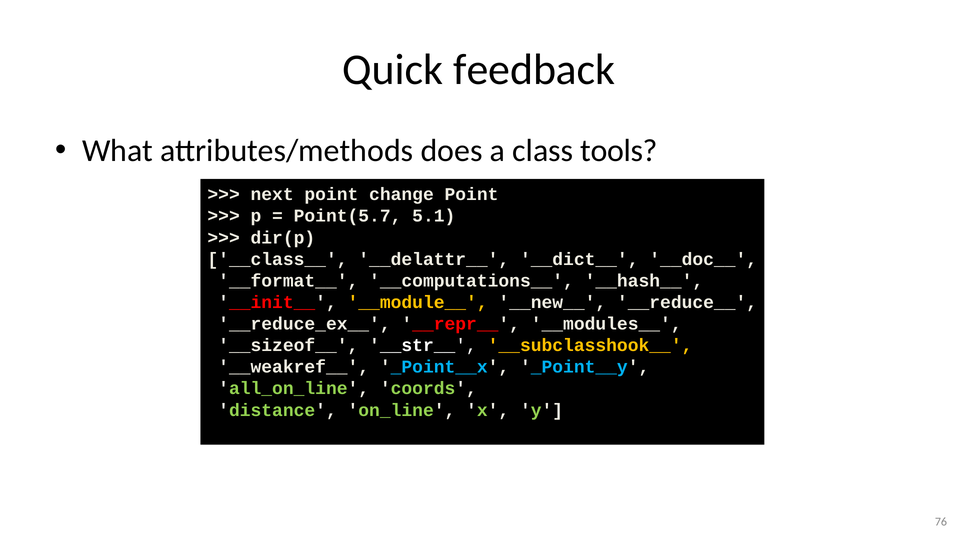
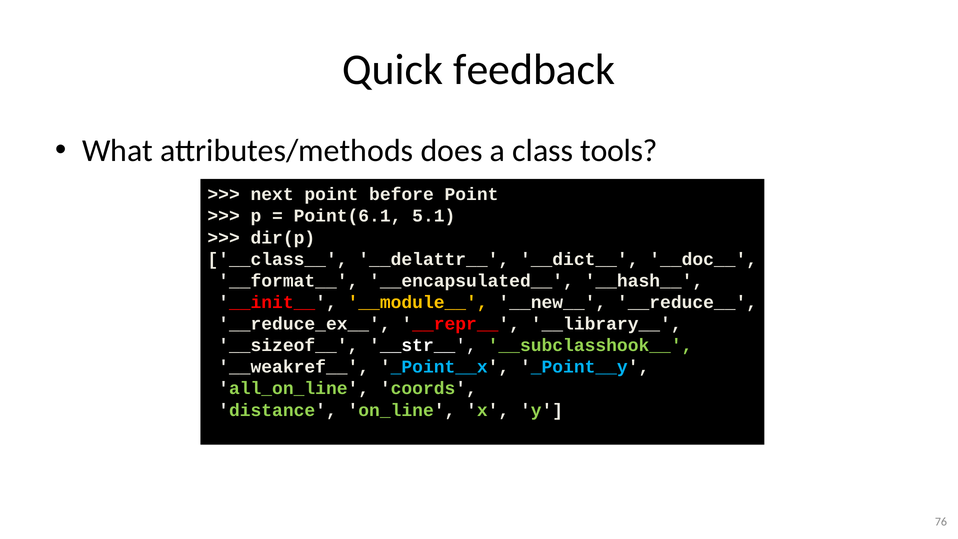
change: change -> before
Point(5.7: Point(5.7 -> Point(6.1
__computations__: __computations__ -> __encapsulated__
__modules__: __modules__ -> __library__
__subclasshook__ colour: yellow -> light green
